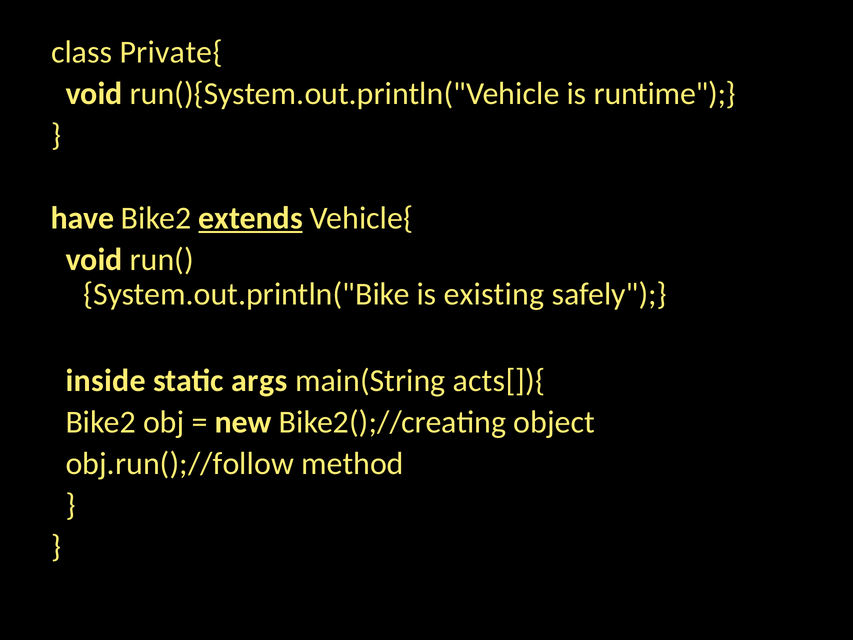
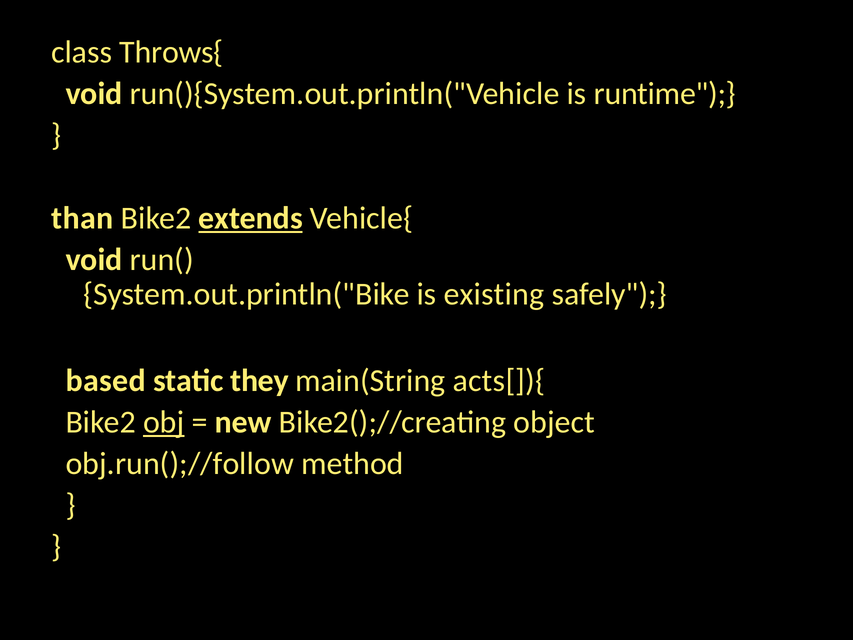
Private{: Private{ -> Throws{
have: have -> than
inside: inside -> based
args: args -> they
obj underline: none -> present
